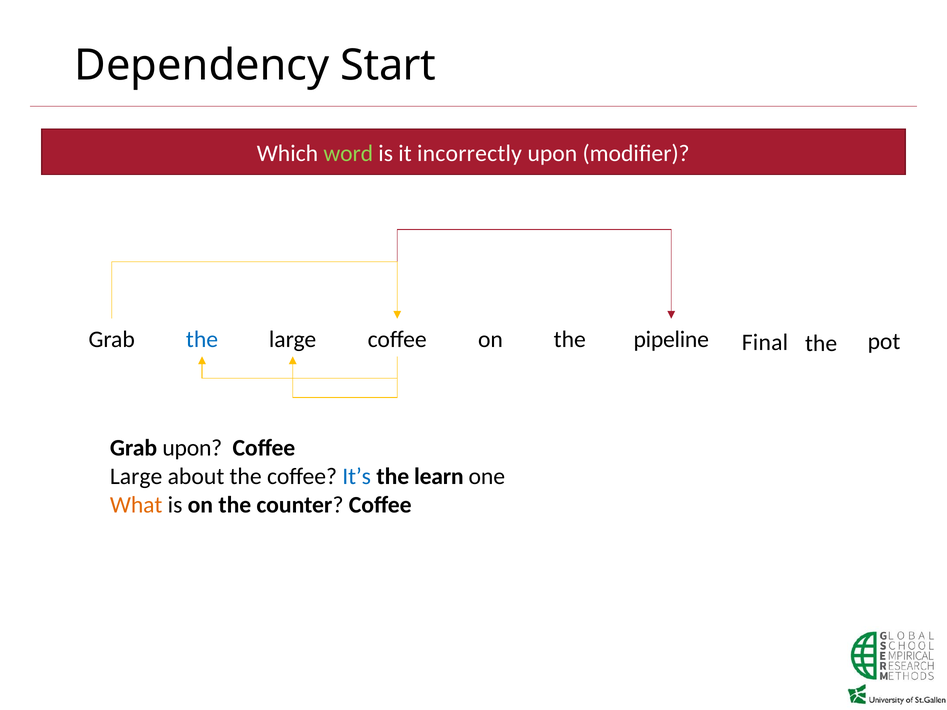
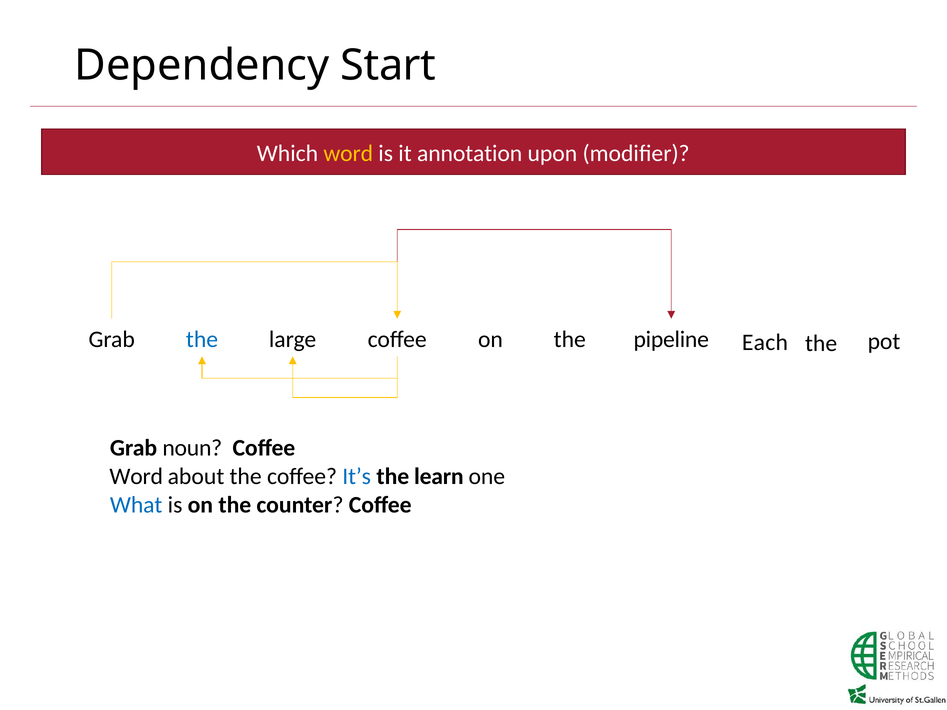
word at (348, 153) colour: light green -> yellow
incorrectly: incorrectly -> annotation
Final: Final -> Each
Grab upon: upon -> noun
Large at (136, 477): Large -> Word
What colour: orange -> blue
